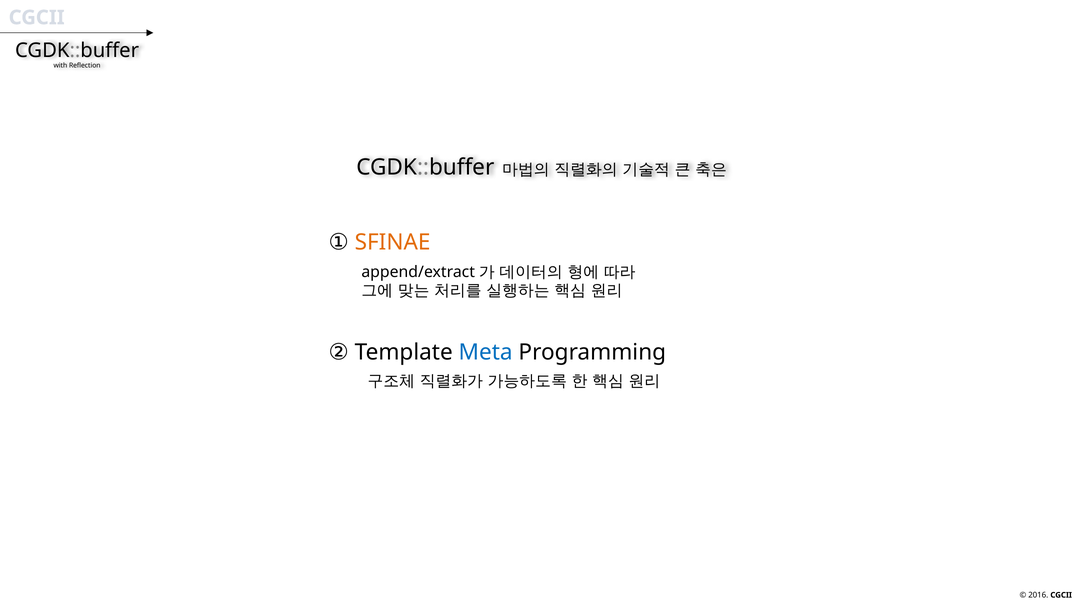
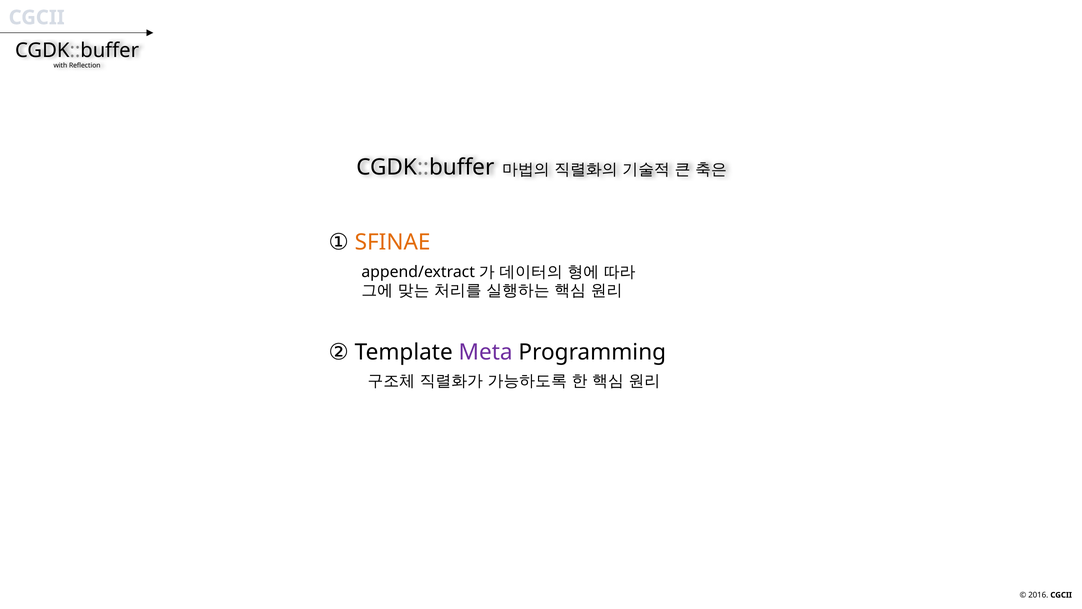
Meta colour: blue -> purple
